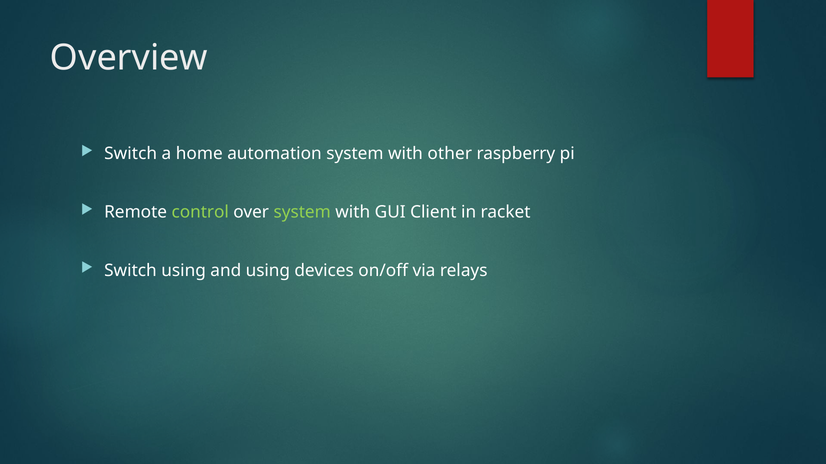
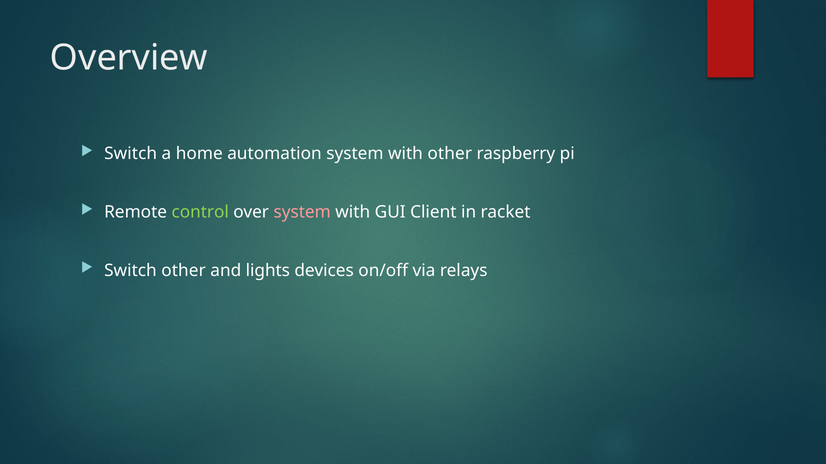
system at (302, 212) colour: light green -> pink
Switch using: using -> other
and using: using -> lights
